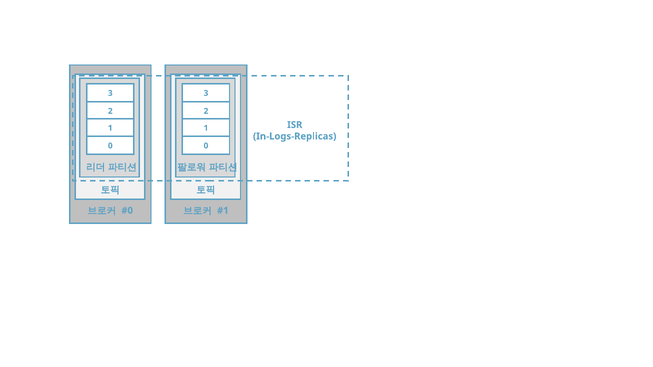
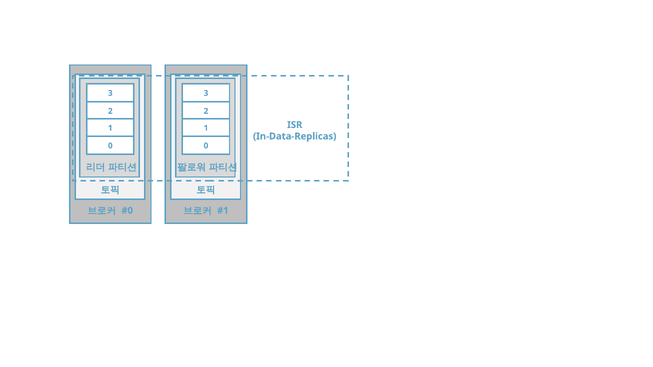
In-Logs-Replicas: In-Logs-Replicas -> In-Data-Replicas
